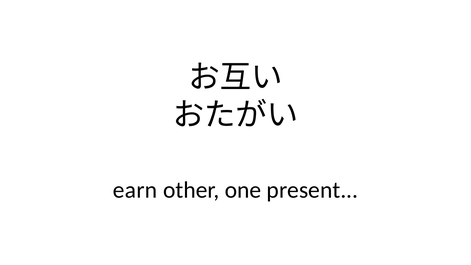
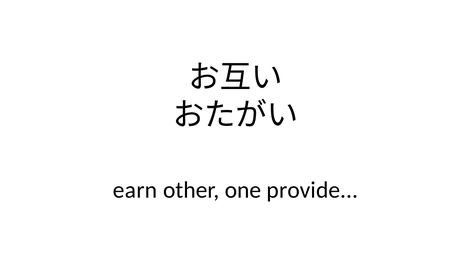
present: present -> provide
